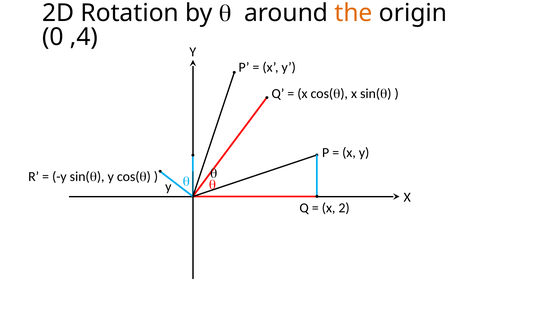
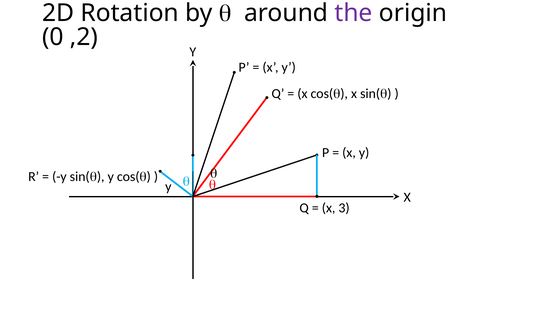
the colour: orange -> purple
,4: ,4 -> ,2
2: 2 -> 3
